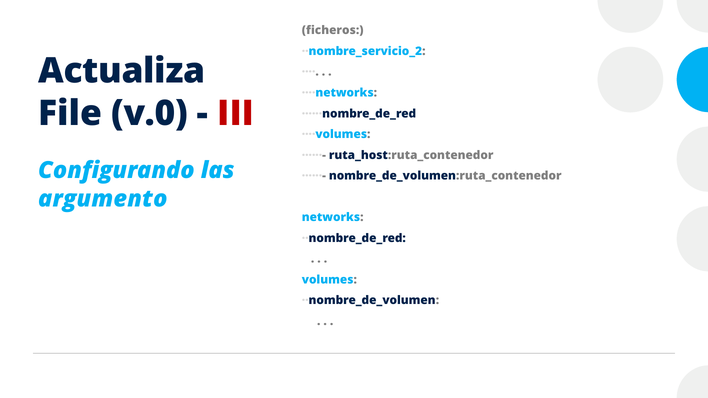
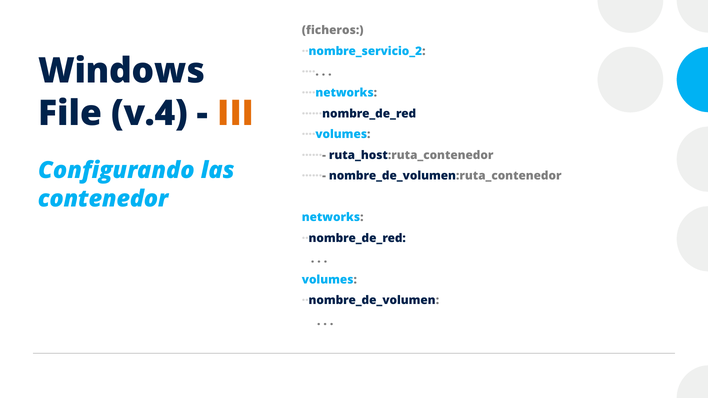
Actualiza: Actualiza -> Windows
v.0: v.0 -> v.4
III colour: red -> orange
argumento: argumento -> contenedor
